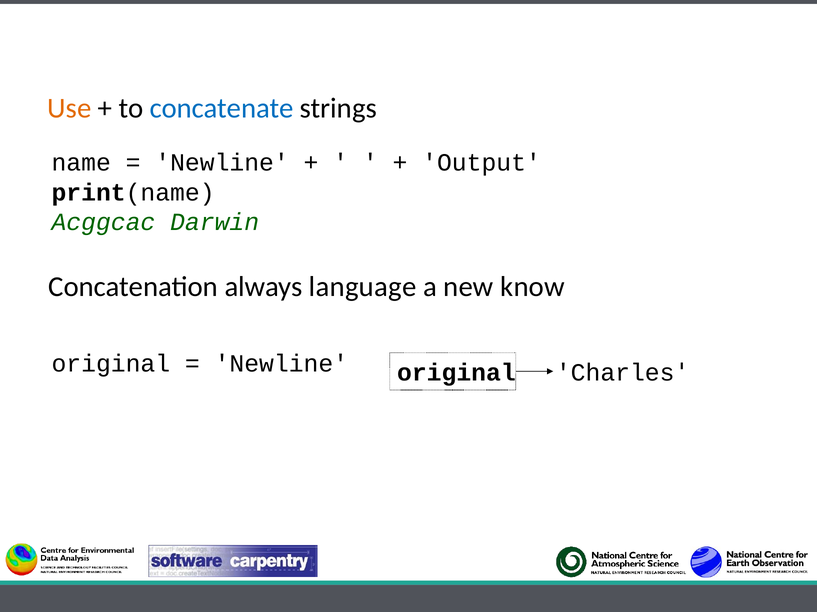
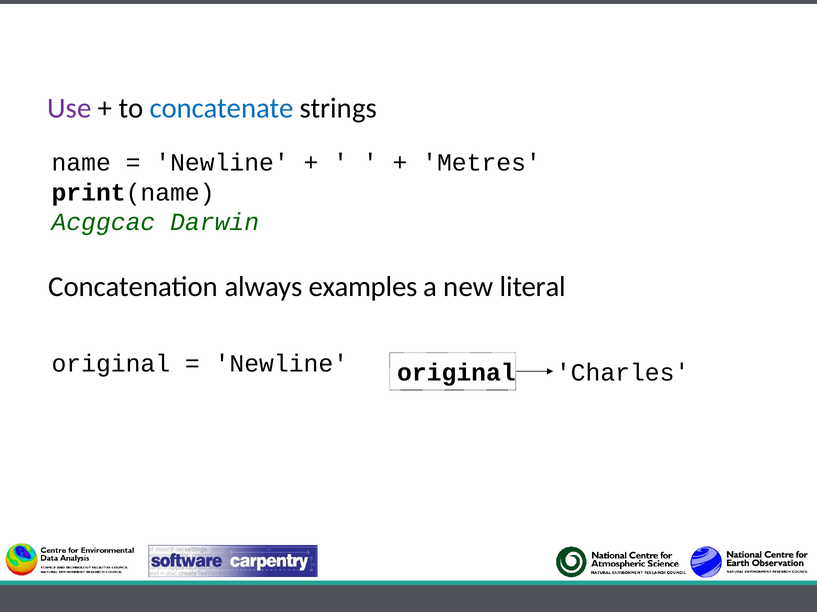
Use colour: orange -> purple
Output: Output -> Metres
language: language -> examples
know: know -> literal
